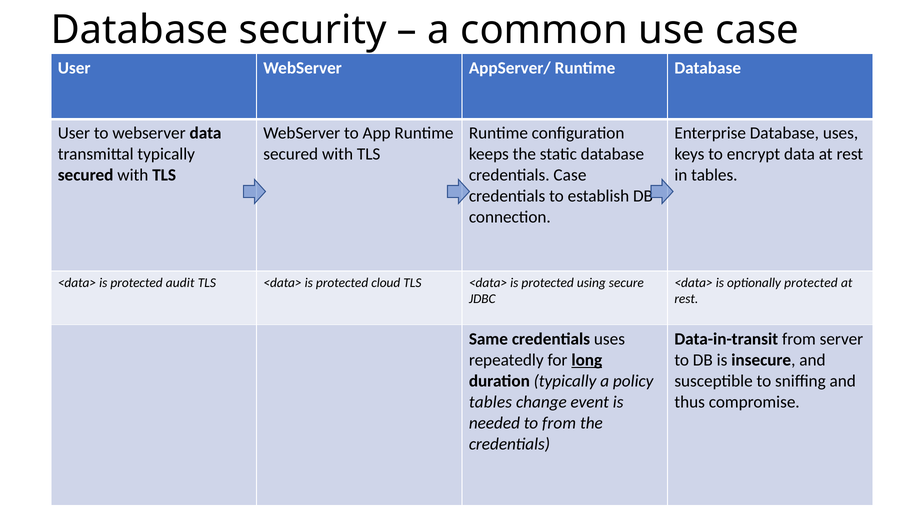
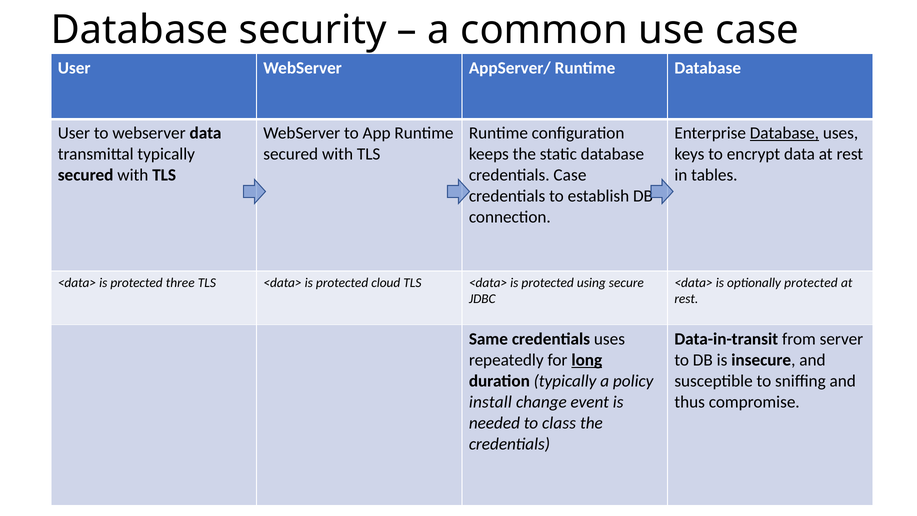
Database at (784, 133) underline: none -> present
audit: audit -> three
tables at (490, 402): tables -> install
to from: from -> class
